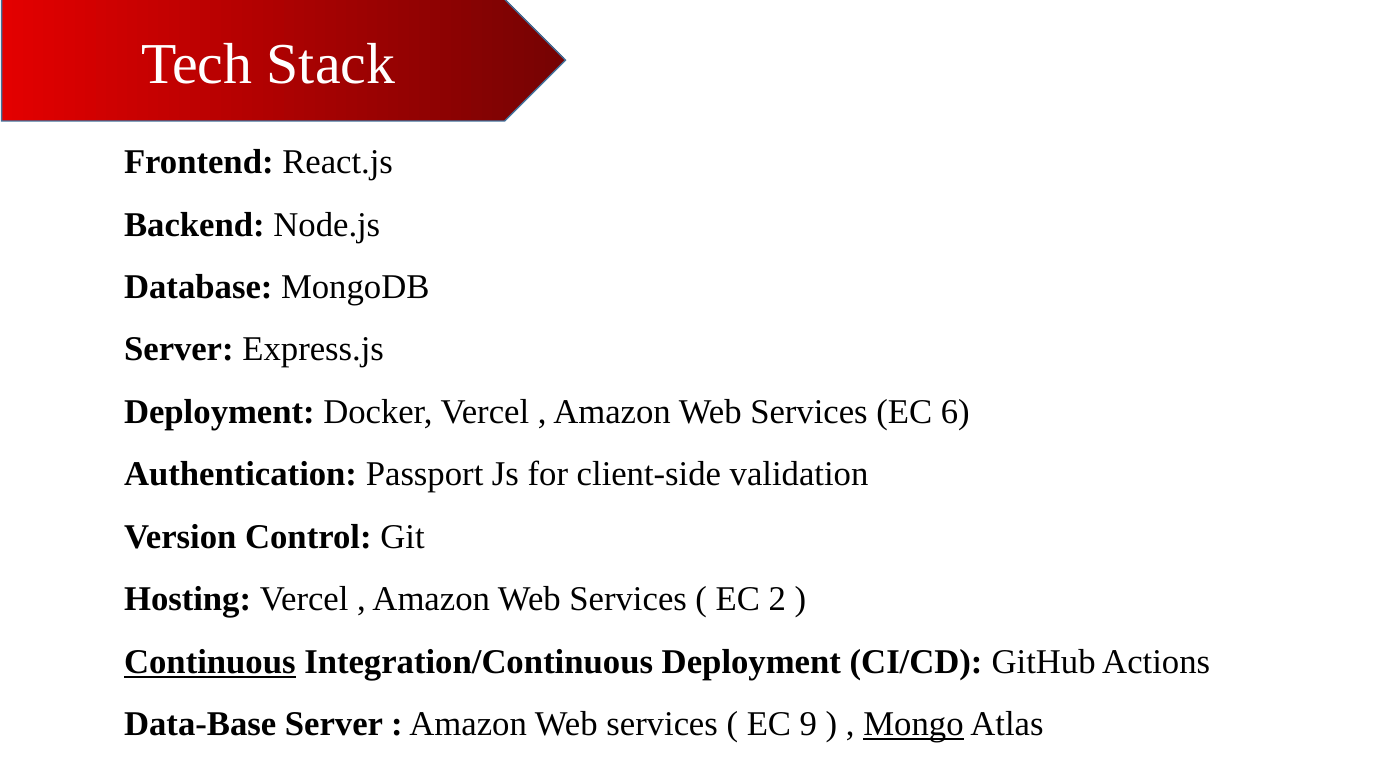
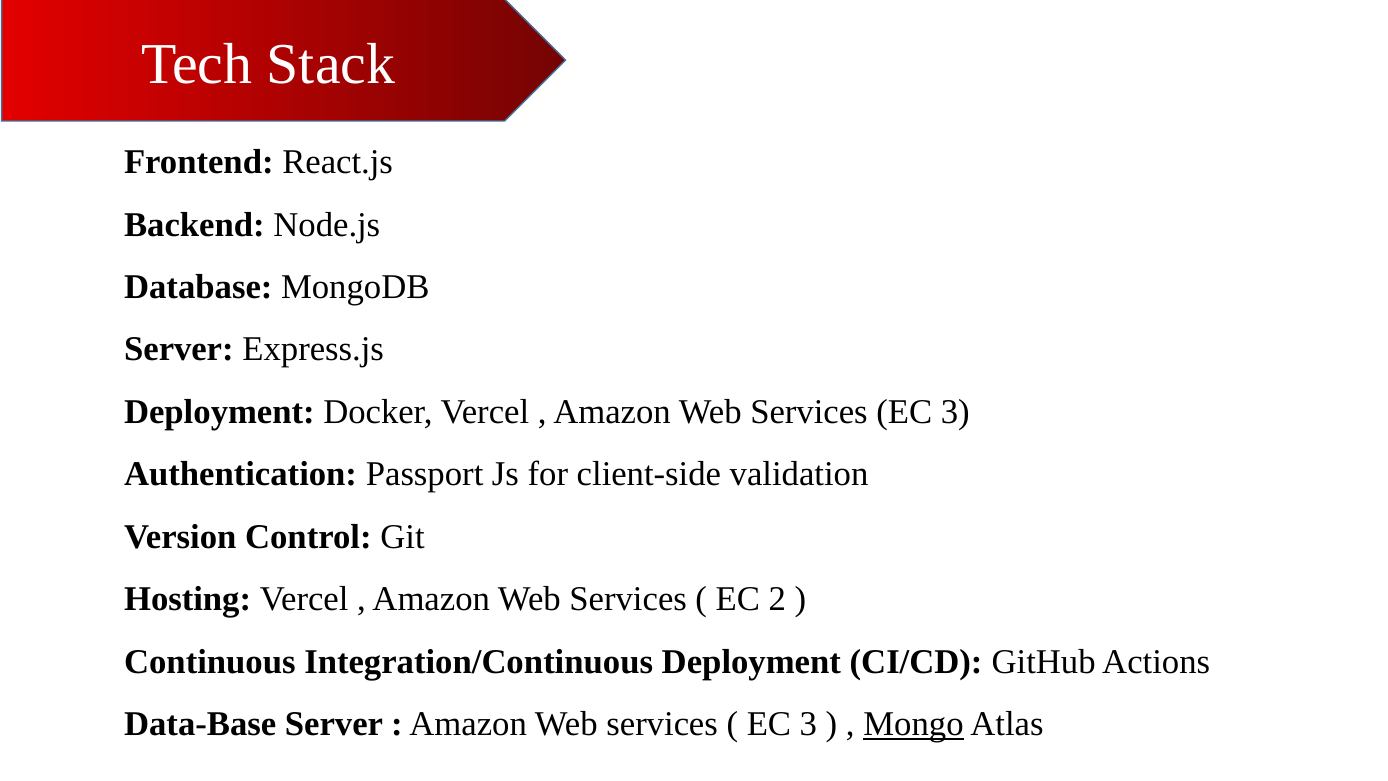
Services EC 6: 6 -> 3
Continuous underline: present -> none
9 at (808, 724): 9 -> 3
